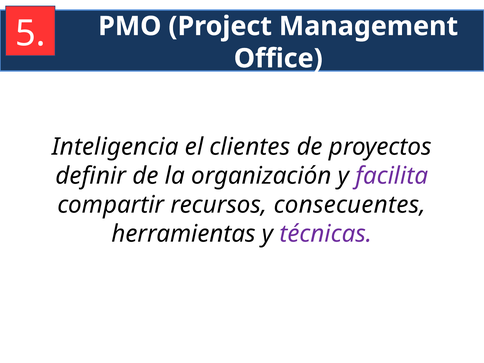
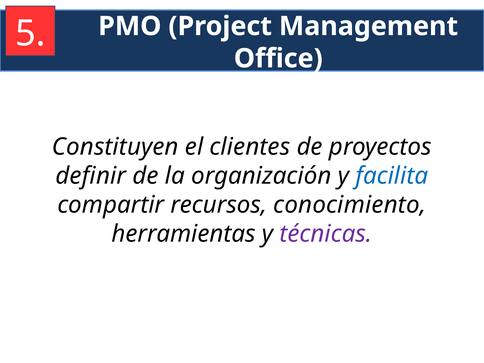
Inteligencia: Inteligencia -> Constituyen
facilita colour: purple -> blue
consecuentes: consecuentes -> conocimiento
